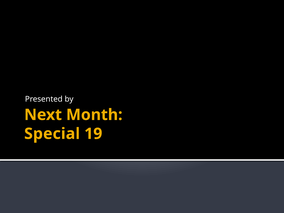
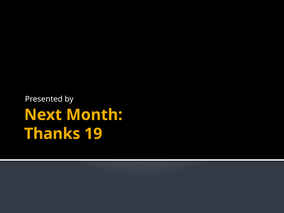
Special: Special -> Thanks
